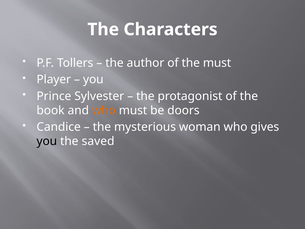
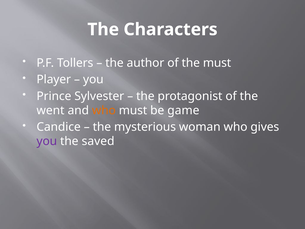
book: book -> went
doors: doors -> game
you at (47, 141) colour: black -> purple
